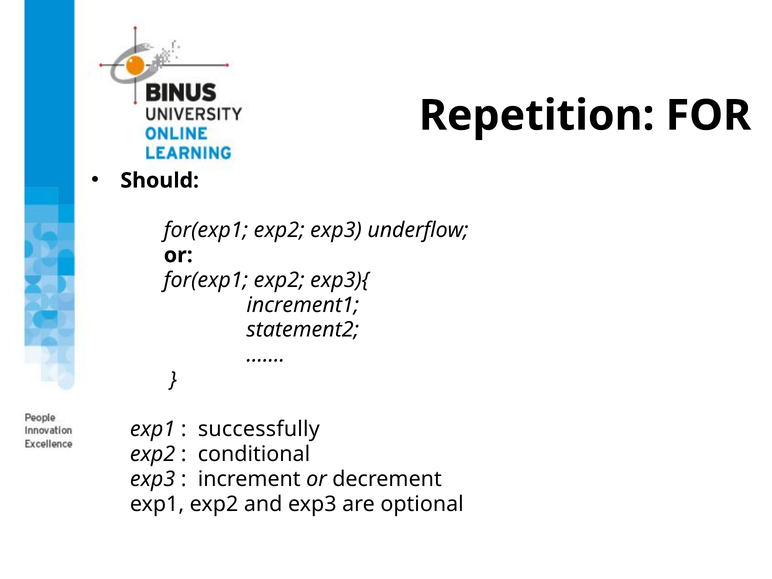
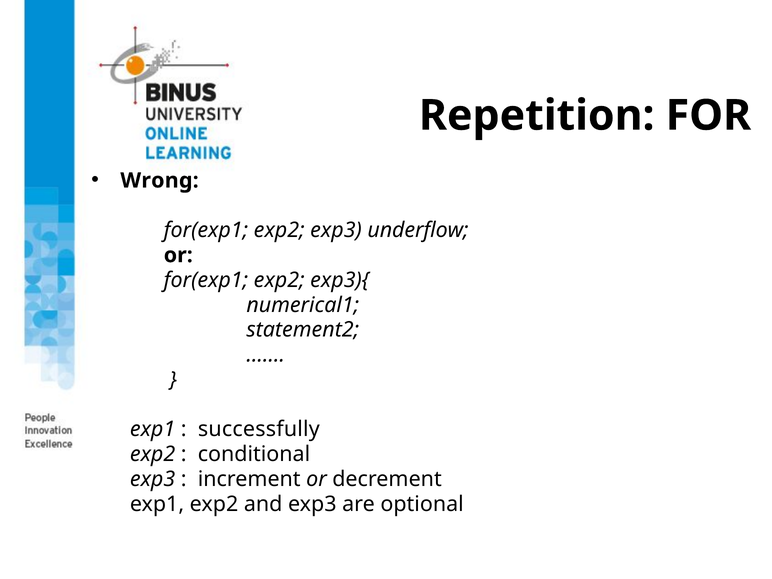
Should: Should -> Wrong
increment1: increment1 -> numerical1
